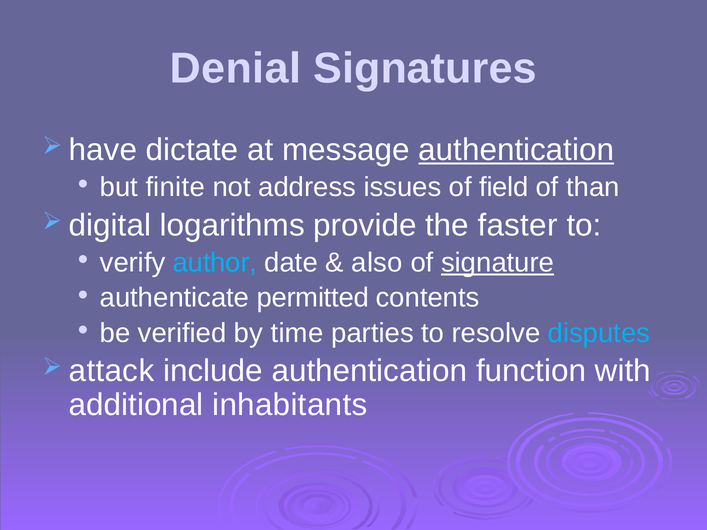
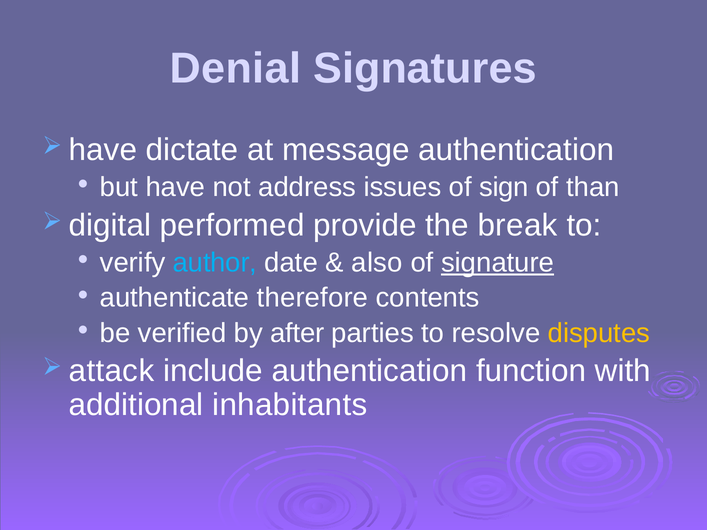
authentication at (516, 150) underline: present -> none
but finite: finite -> have
field: field -> sign
logarithms: logarithms -> performed
faster: faster -> break
permitted: permitted -> therefore
time: time -> after
disputes colour: light blue -> yellow
